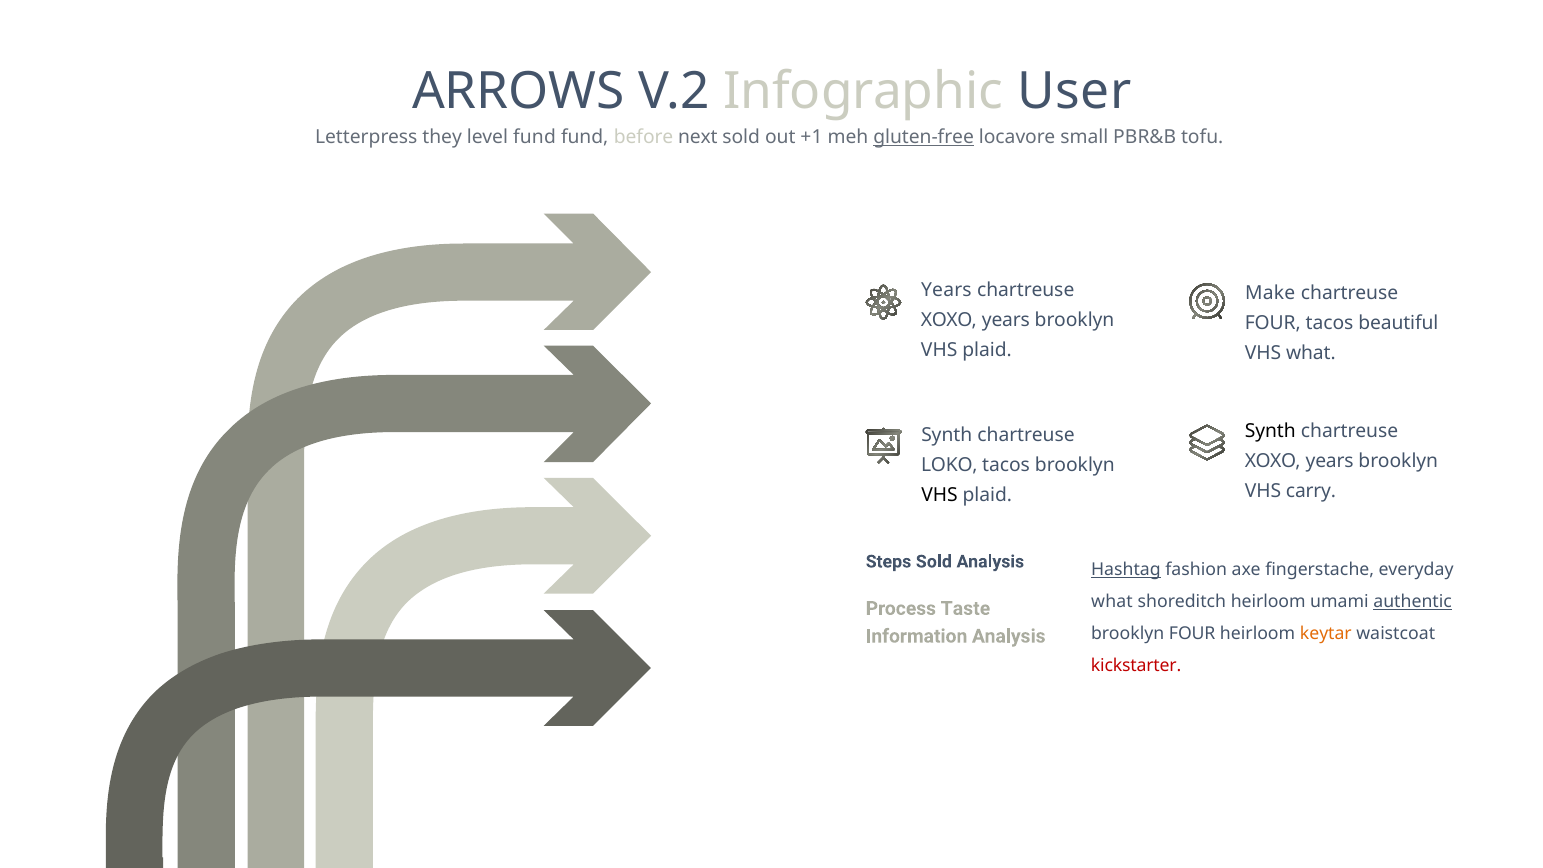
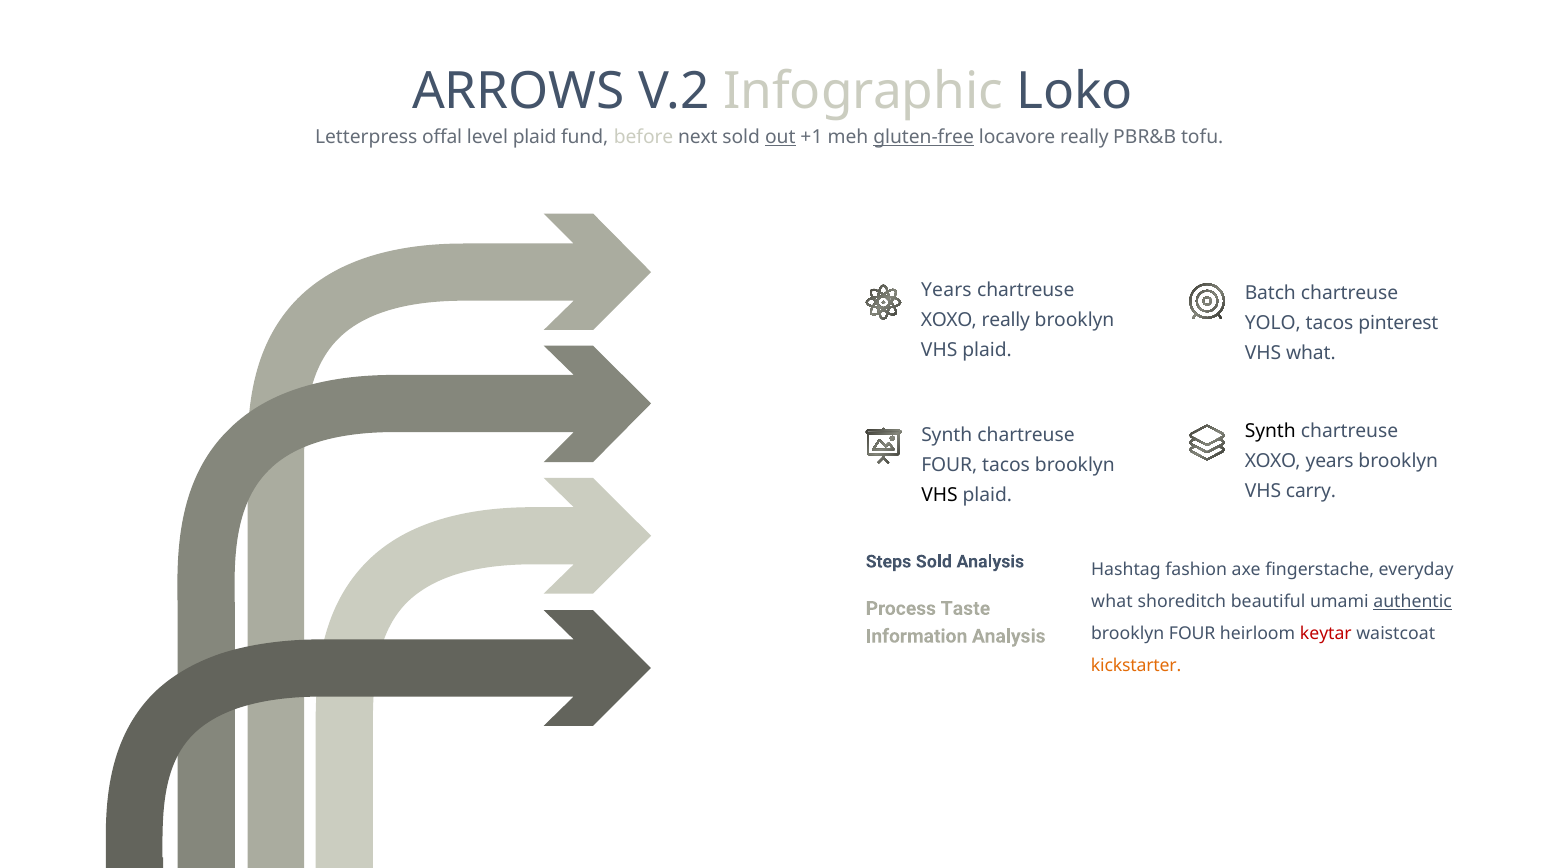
User: User -> Loko
they: they -> offal
level fund: fund -> plaid
out underline: none -> present
locavore small: small -> really
Make: Make -> Batch
years at (1006, 320): years -> really
FOUR at (1273, 323): FOUR -> YOLO
beautiful: beautiful -> pinterest
LOKO at (949, 465): LOKO -> FOUR
Hashtag underline: present -> none
shoreditch heirloom: heirloom -> beautiful
keytar colour: orange -> red
kickstarter colour: red -> orange
